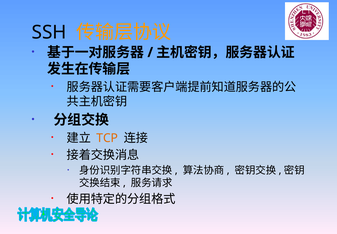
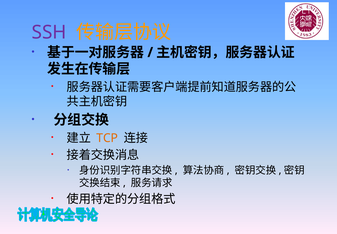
SSH colour: black -> purple
